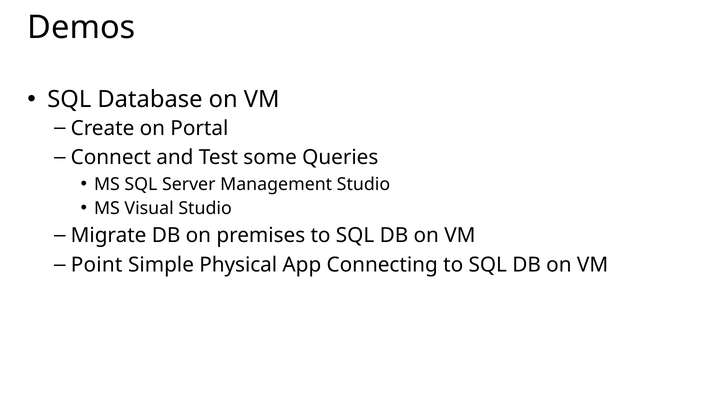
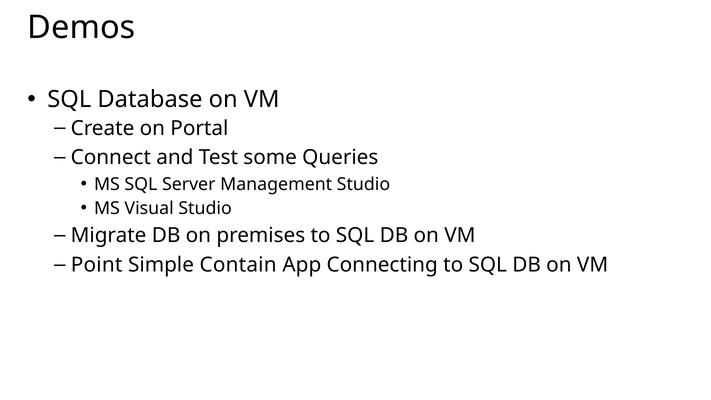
Physical: Physical -> Contain
